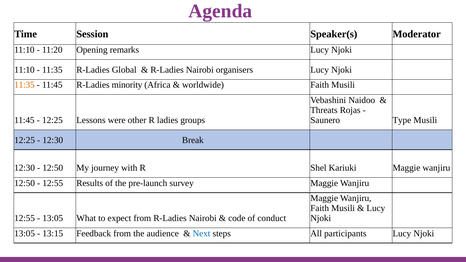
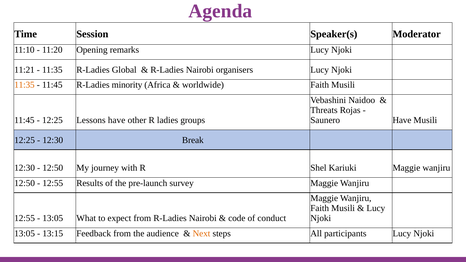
11:10 at (24, 70): 11:10 -> 11:21
Lessons were: were -> have
Saunero Type: Type -> Have
Next colour: blue -> orange
